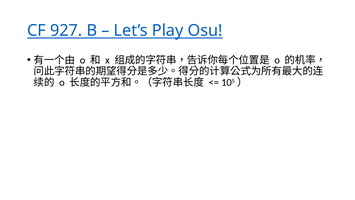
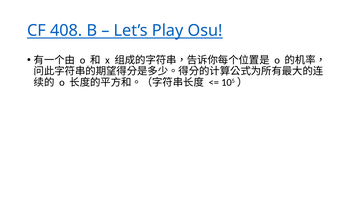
927: 927 -> 408
